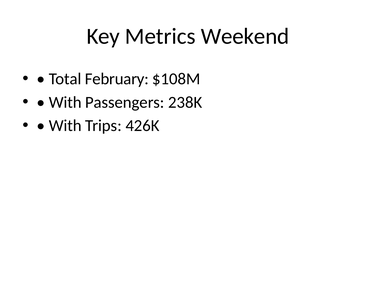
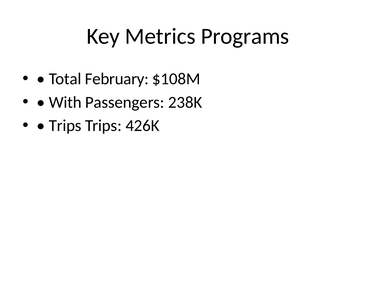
Weekend: Weekend -> Programs
With at (65, 126): With -> Trips
